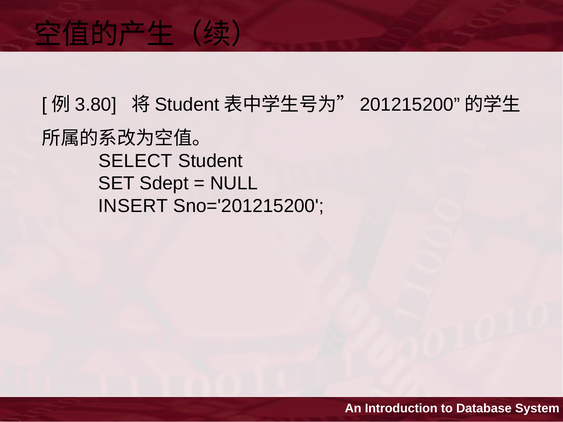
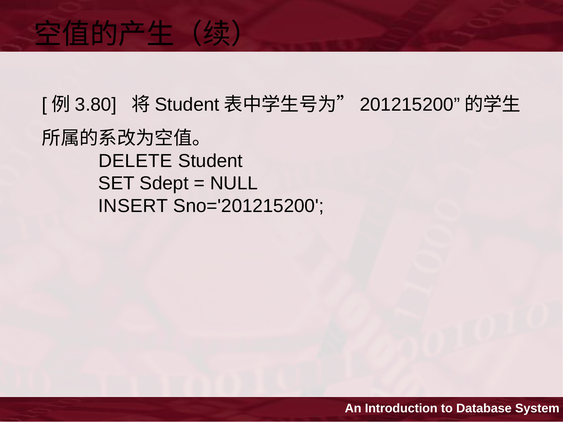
SELECT: SELECT -> DELETE
